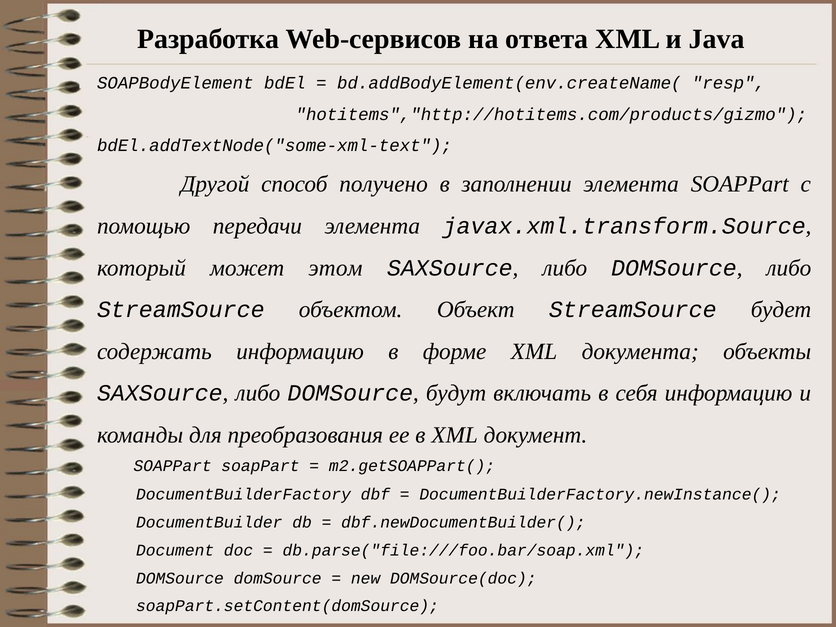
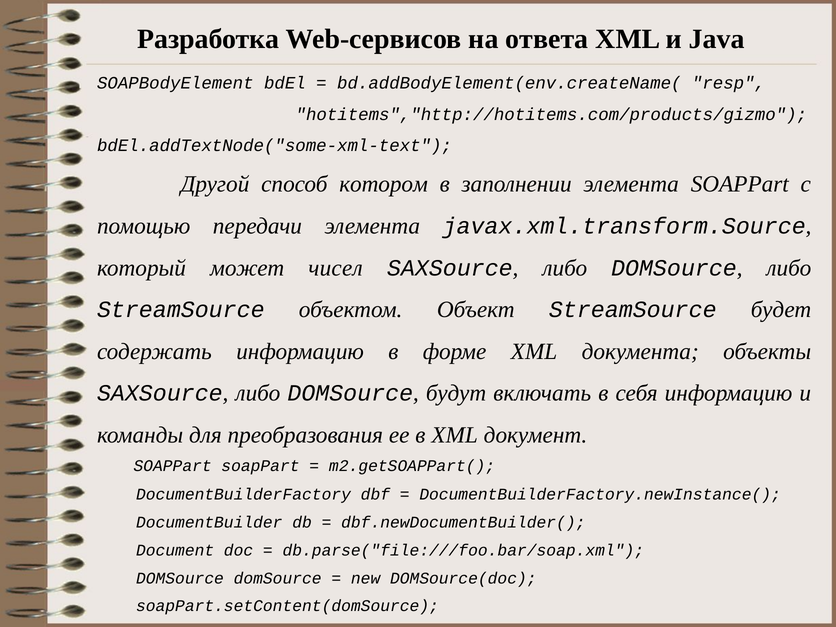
получено: получено -> котором
этом: этом -> чисел
